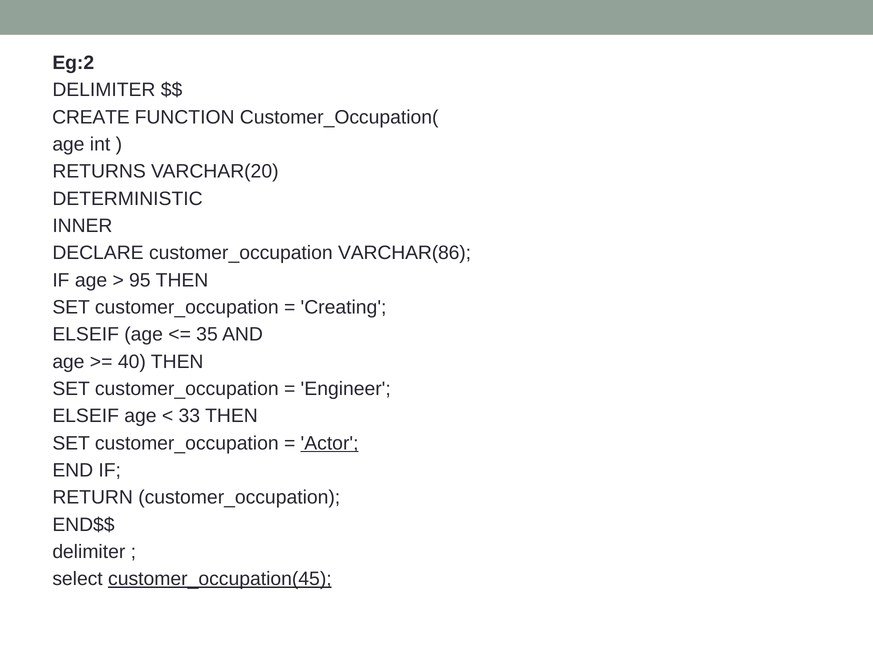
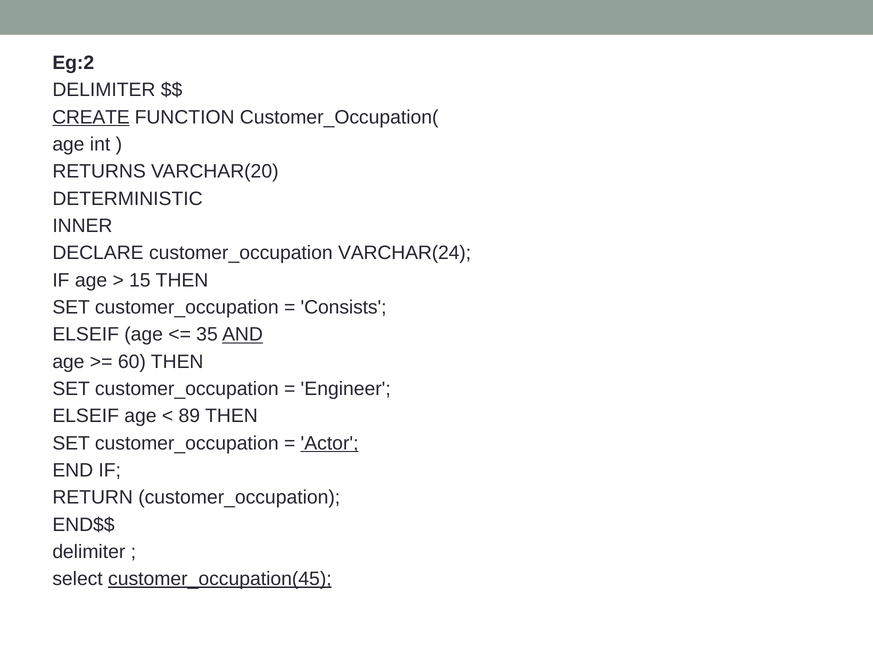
CREATE underline: none -> present
VARCHAR(86: VARCHAR(86 -> VARCHAR(24
95: 95 -> 15
Creating: Creating -> Consists
AND underline: none -> present
40: 40 -> 60
33: 33 -> 89
